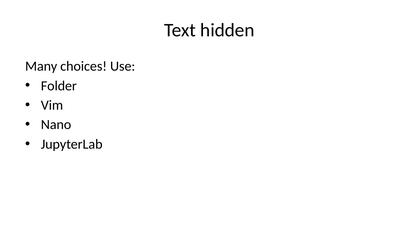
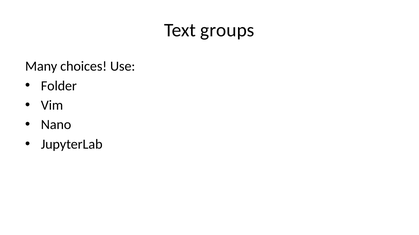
hidden: hidden -> groups
